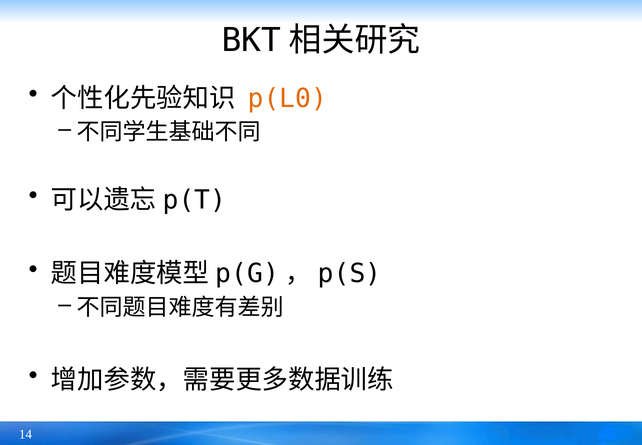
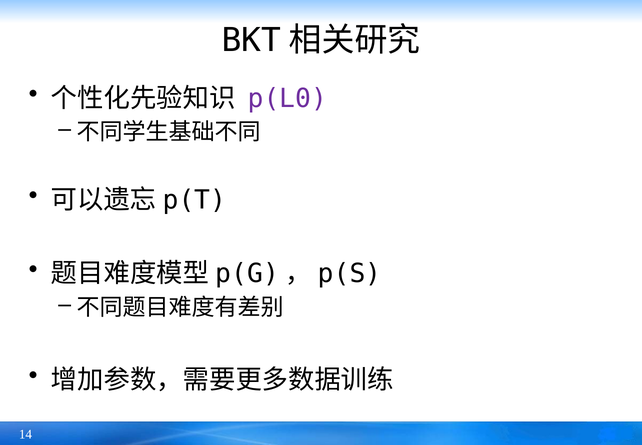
p(L0 colour: orange -> purple
